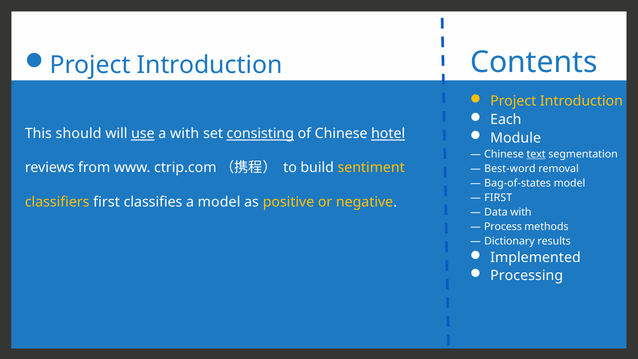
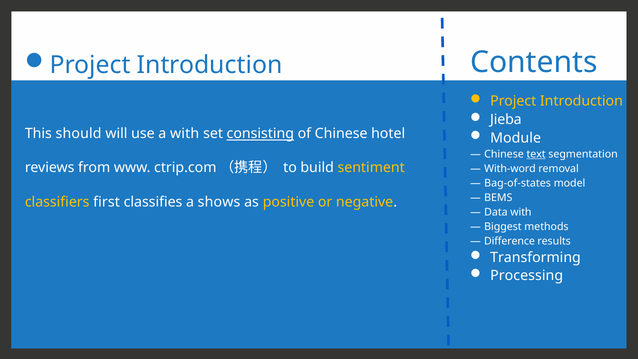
Each: Each -> Jieba
use underline: present -> none
hotel underline: present -> none
Best-word: Best-word -> With-word
FIRST at (498, 198): FIRST -> BEMS
a model: model -> shows
Process: Process -> Biggest
Dictionary: Dictionary -> Difference
Implemented: Implemented -> Transforming
